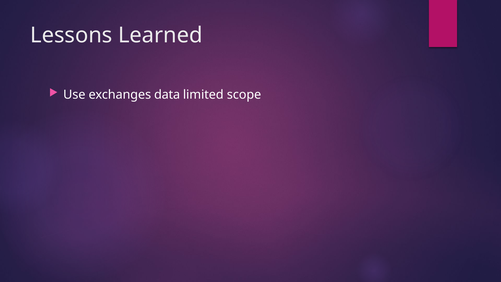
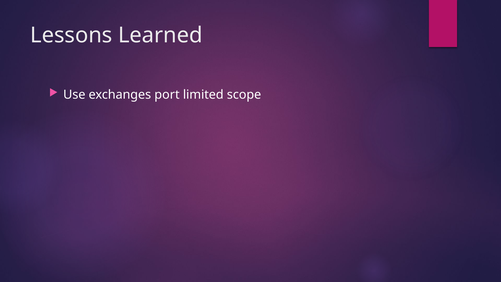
data: data -> port
